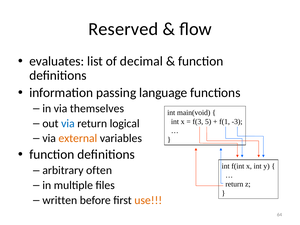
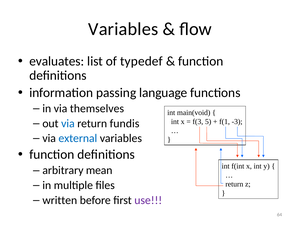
Reserved at (123, 29): Reserved -> Variables
decimal: decimal -> typedef
logical: logical -> fundis
external colour: orange -> blue
often: often -> mean
use colour: orange -> purple
